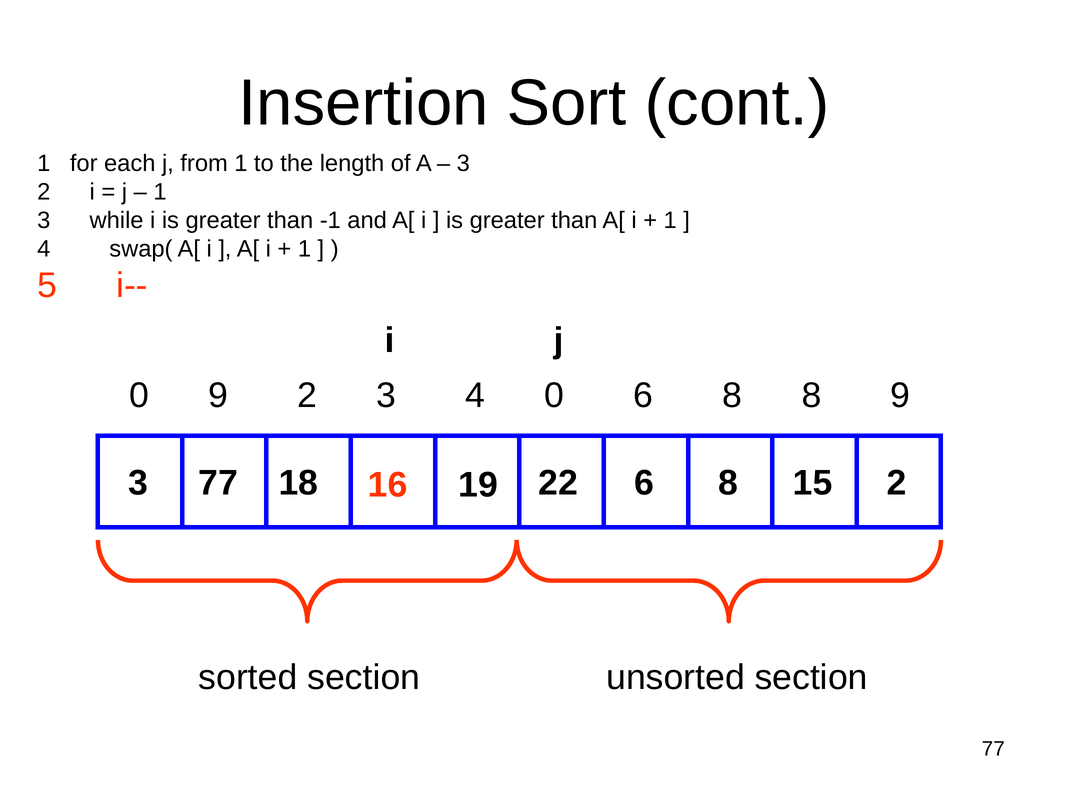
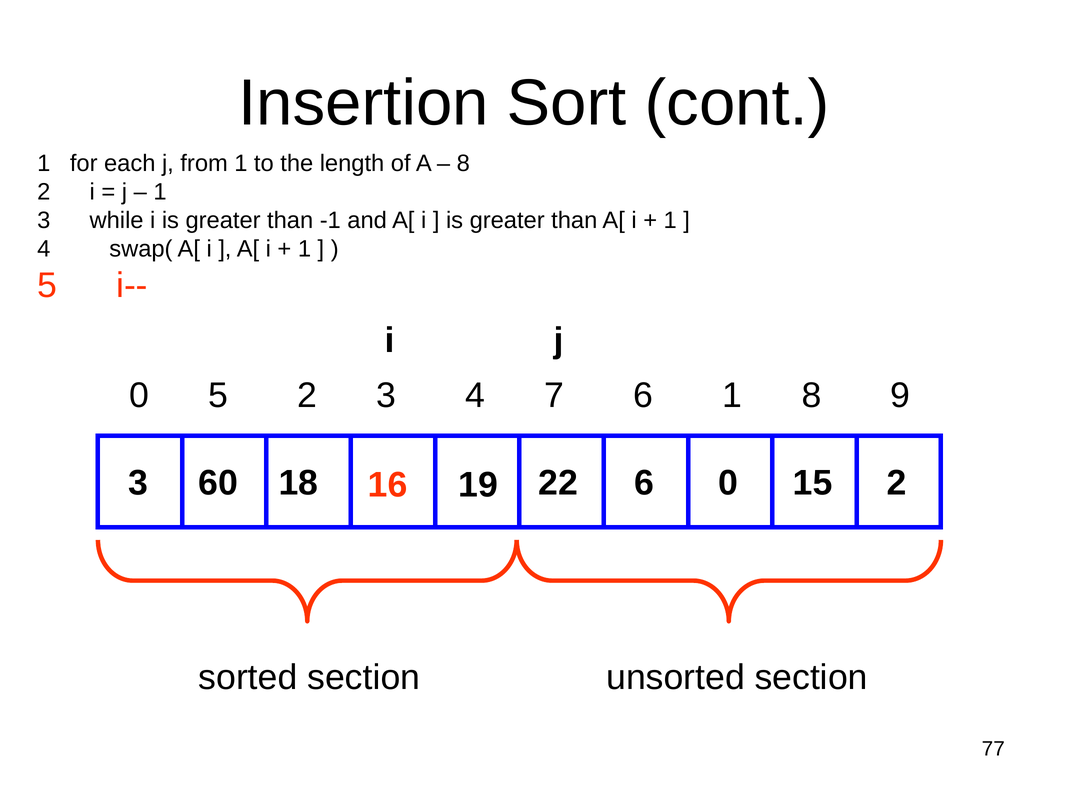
3 at (463, 164): 3 -> 8
0 9: 9 -> 5
4 0: 0 -> 7
8 at (732, 396): 8 -> 1
3 77: 77 -> 60
16 6 8: 8 -> 0
